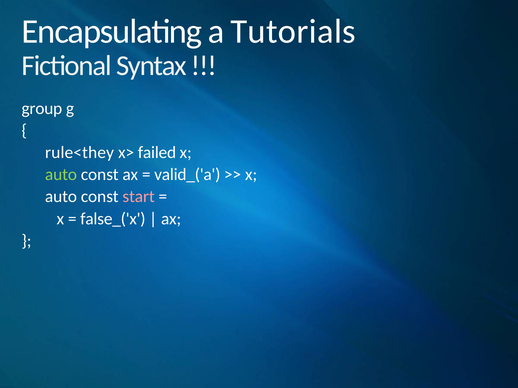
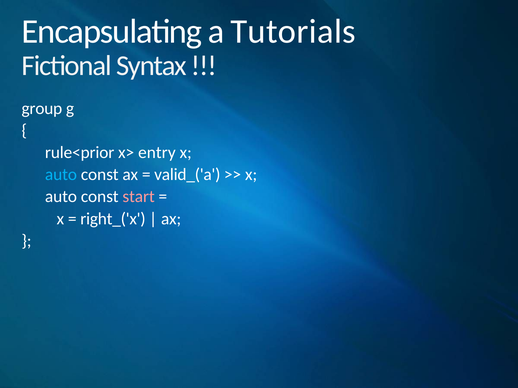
rule<they: rule<they -> rule<prior
failed: failed -> entry
auto at (61, 175) colour: light green -> light blue
false_('x: false_('x -> right_('x
